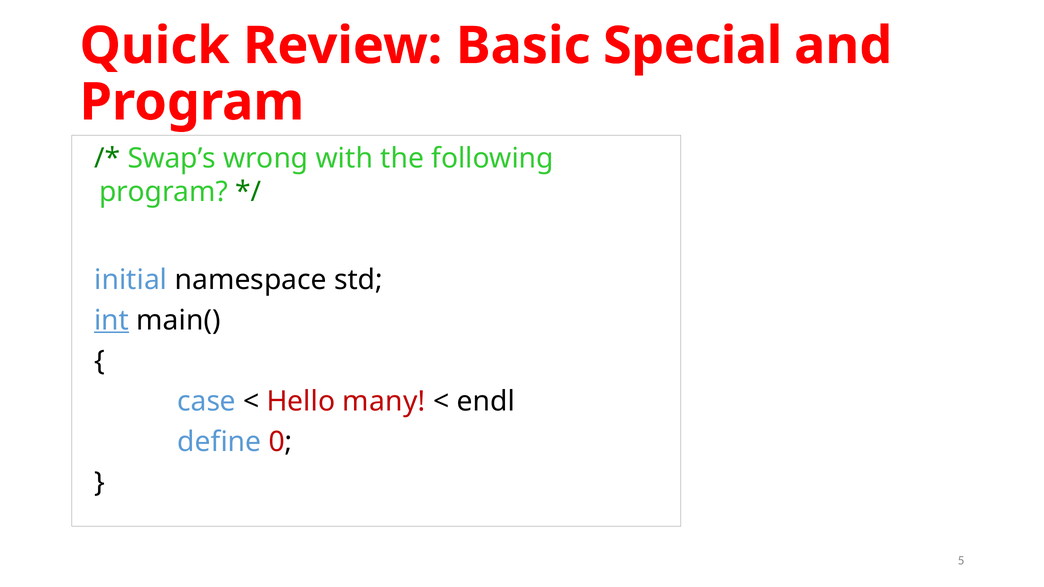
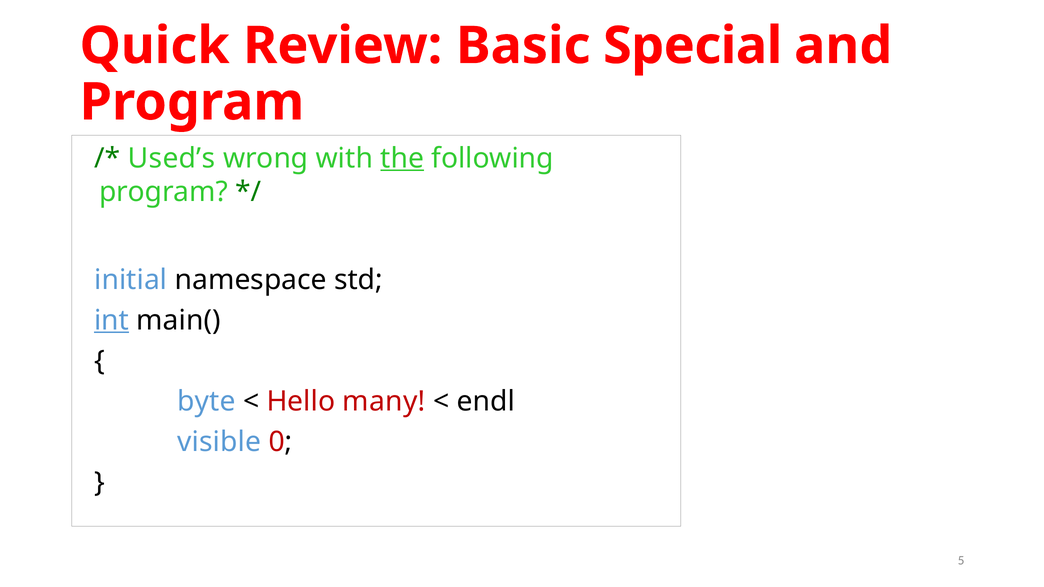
Swap’s: Swap’s -> Used’s
the underline: none -> present
case: case -> byte
define: define -> visible
